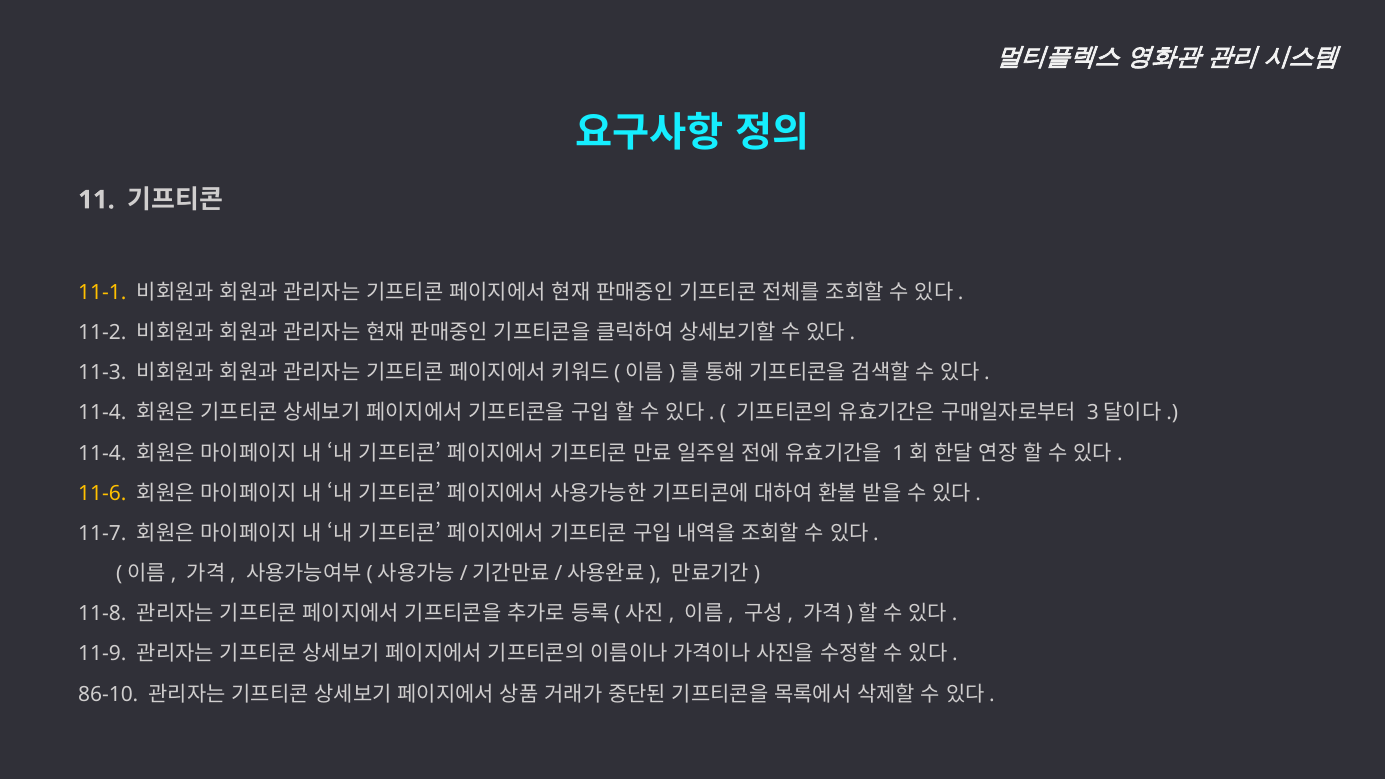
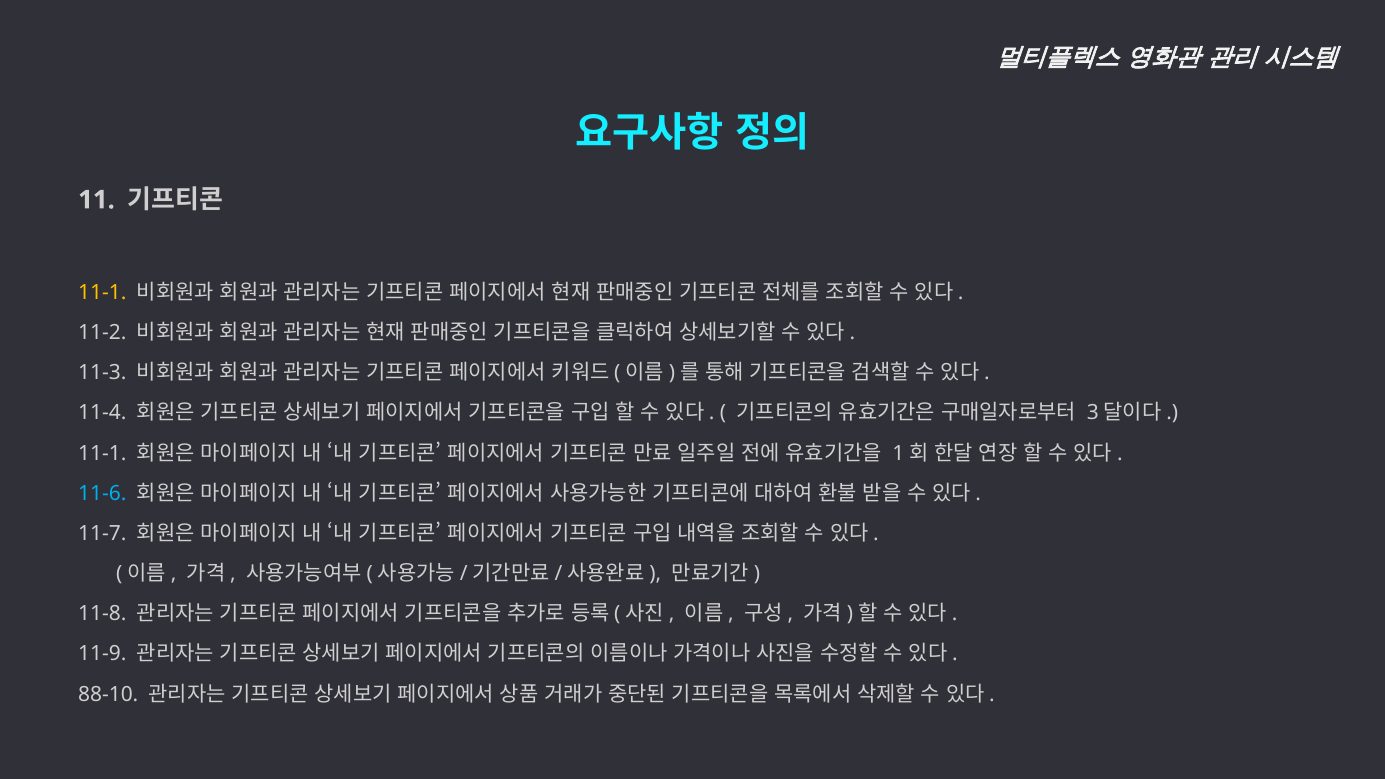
11-4 at (102, 453): 11-4 -> 11-1
11-6 colour: yellow -> light blue
86-10: 86-10 -> 88-10
